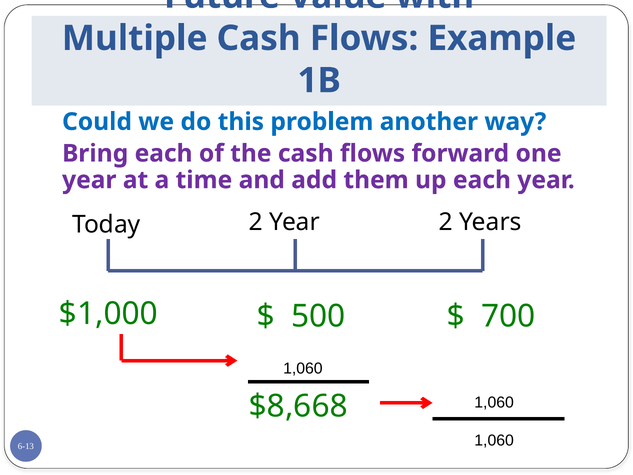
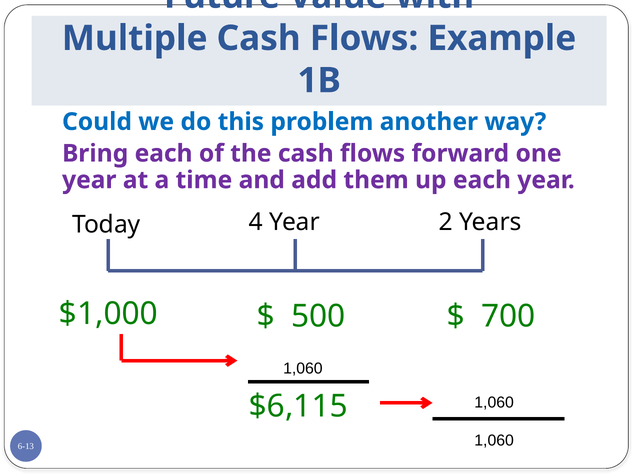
Today 2: 2 -> 4
$8,668: $8,668 -> $6,115
